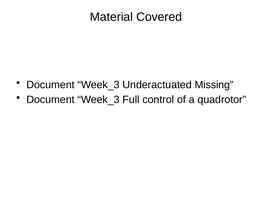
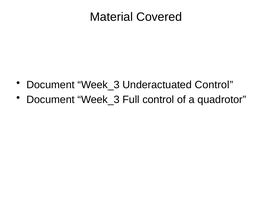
Underactuated Missing: Missing -> Control
